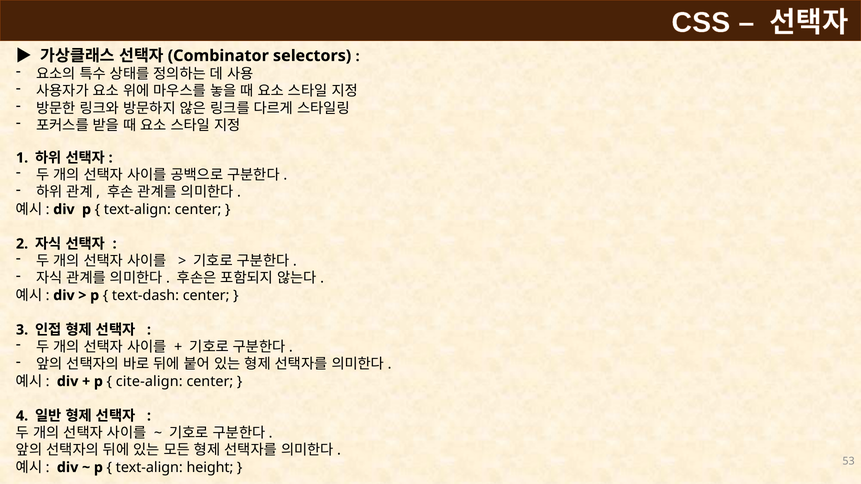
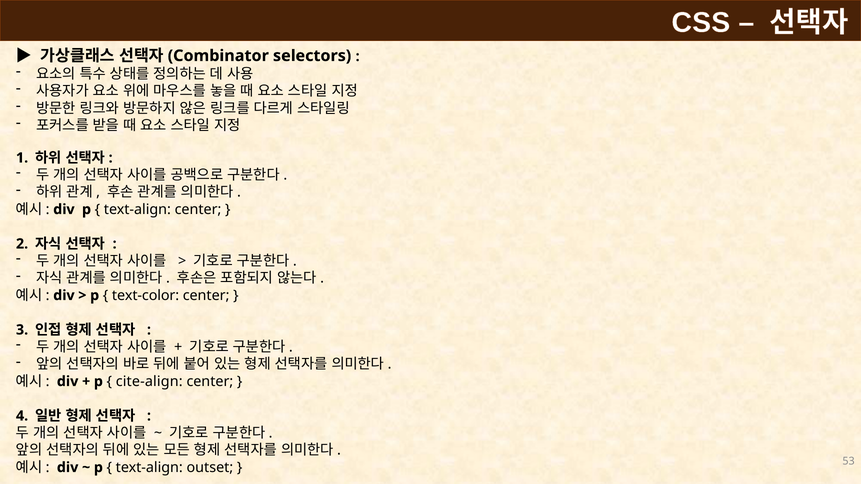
text-dash: text-dash -> text-color
height: height -> outset
